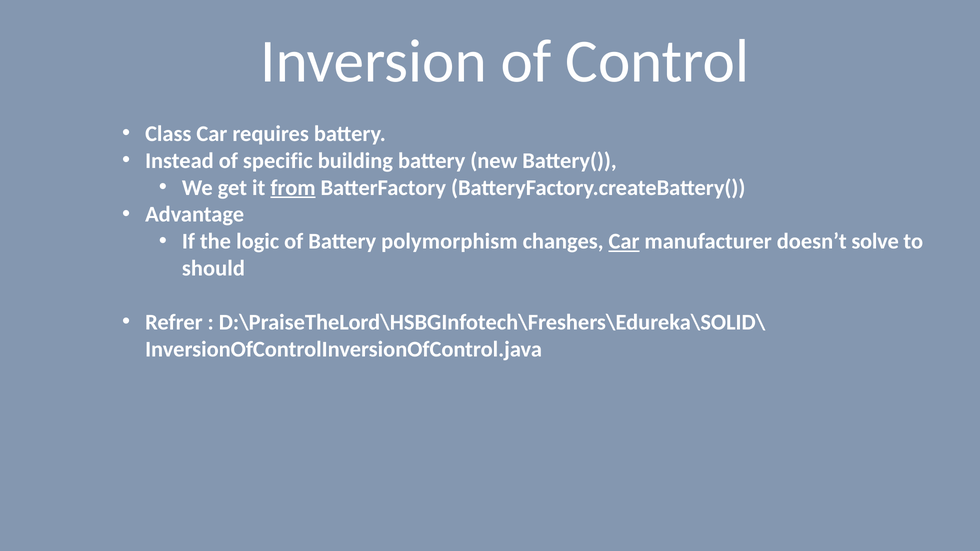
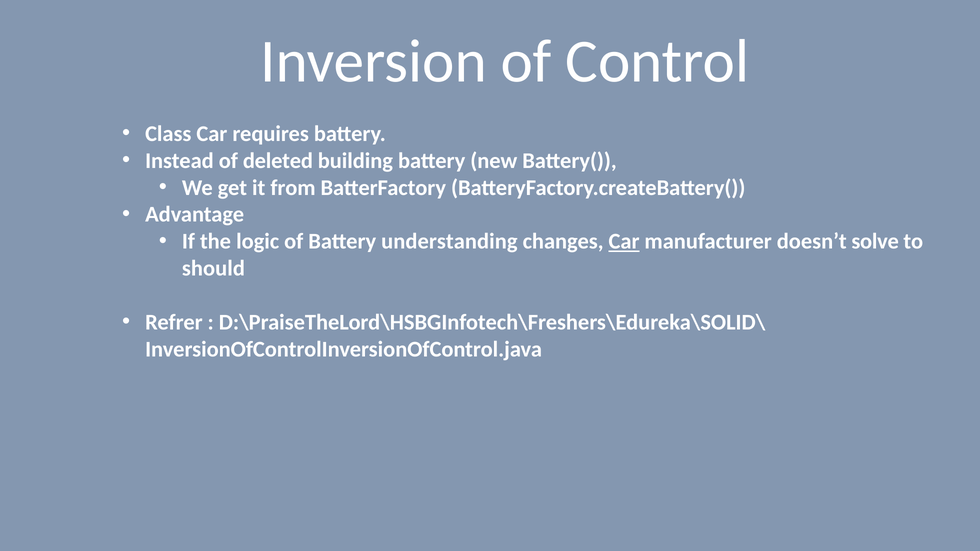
specific: specific -> deleted
from underline: present -> none
polymorphism: polymorphism -> understanding
